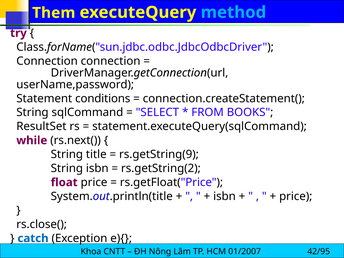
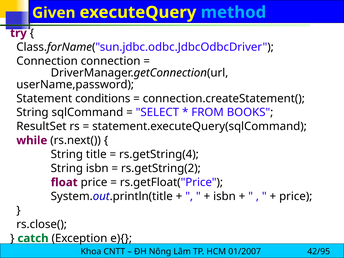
Them: Them -> Given
rs.getString(9: rs.getString(9 -> rs.getString(4
catch colour: blue -> green
